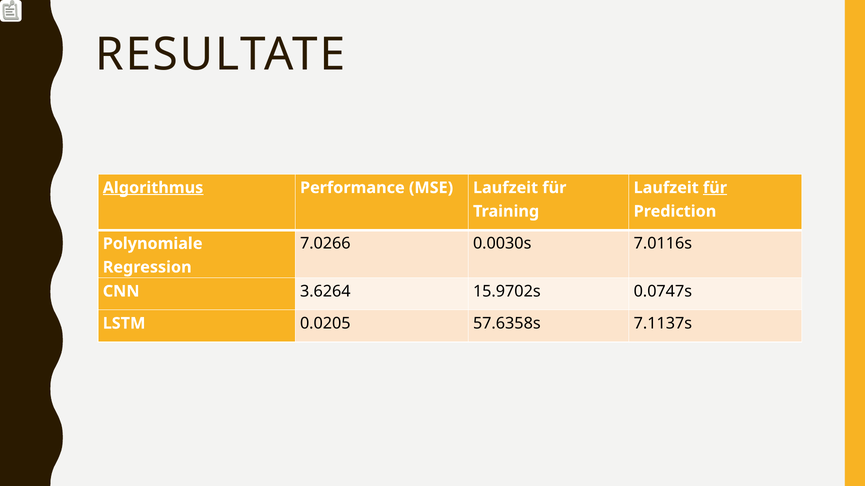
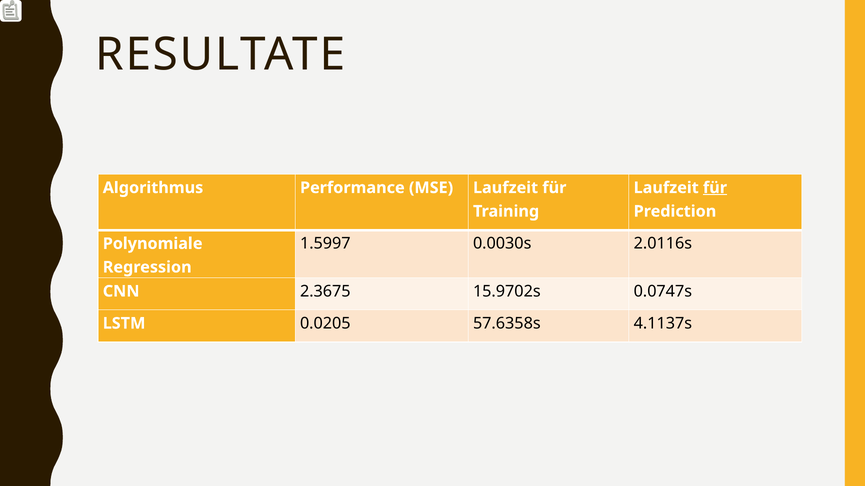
Algorithmus underline: present -> none
7.0266: 7.0266 -> 1.5997
7.0116s: 7.0116s -> 2.0116s
3.6264: 3.6264 -> 2.3675
7.1137s: 7.1137s -> 4.1137s
